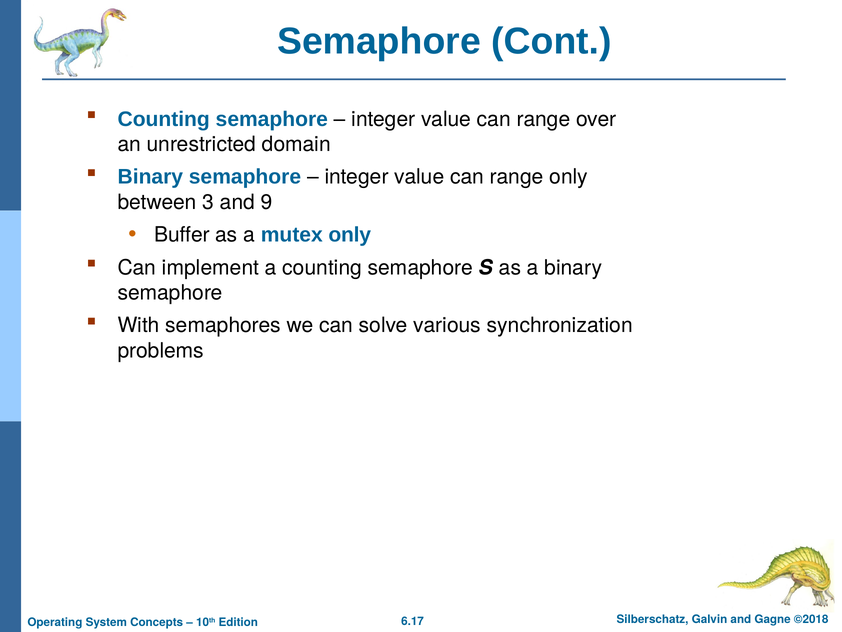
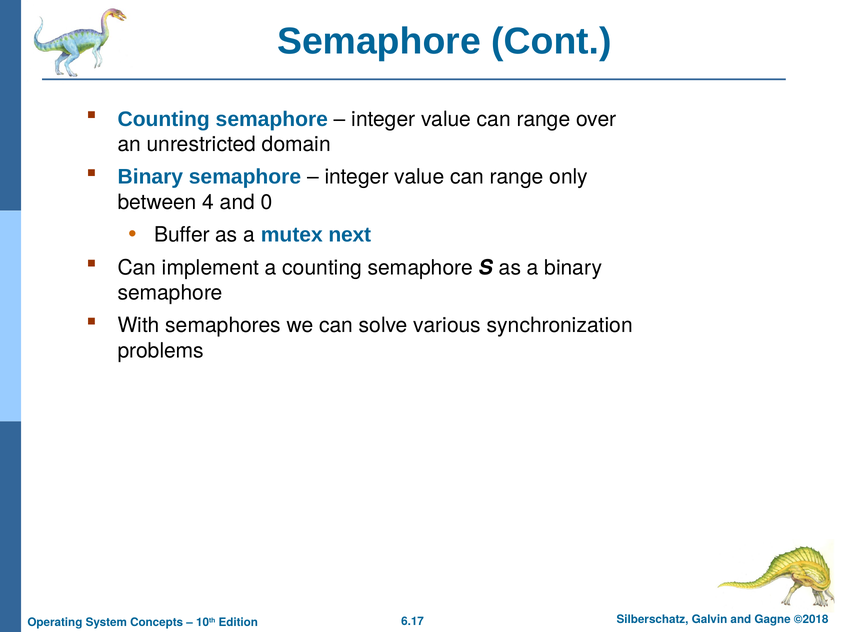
3: 3 -> 4
9: 9 -> 0
mutex only: only -> next
